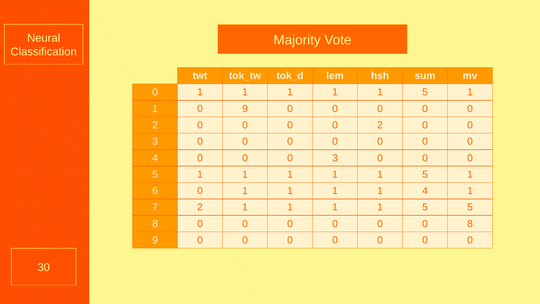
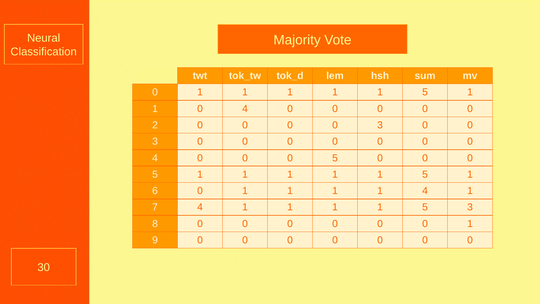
1 0 9: 9 -> 4
2 at (380, 125): 2 -> 3
3 at (335, 158): 3 -> 5
7 2: 2 -> 4
5 5: 5 -> 3
0 0 8: 8 -> 1
